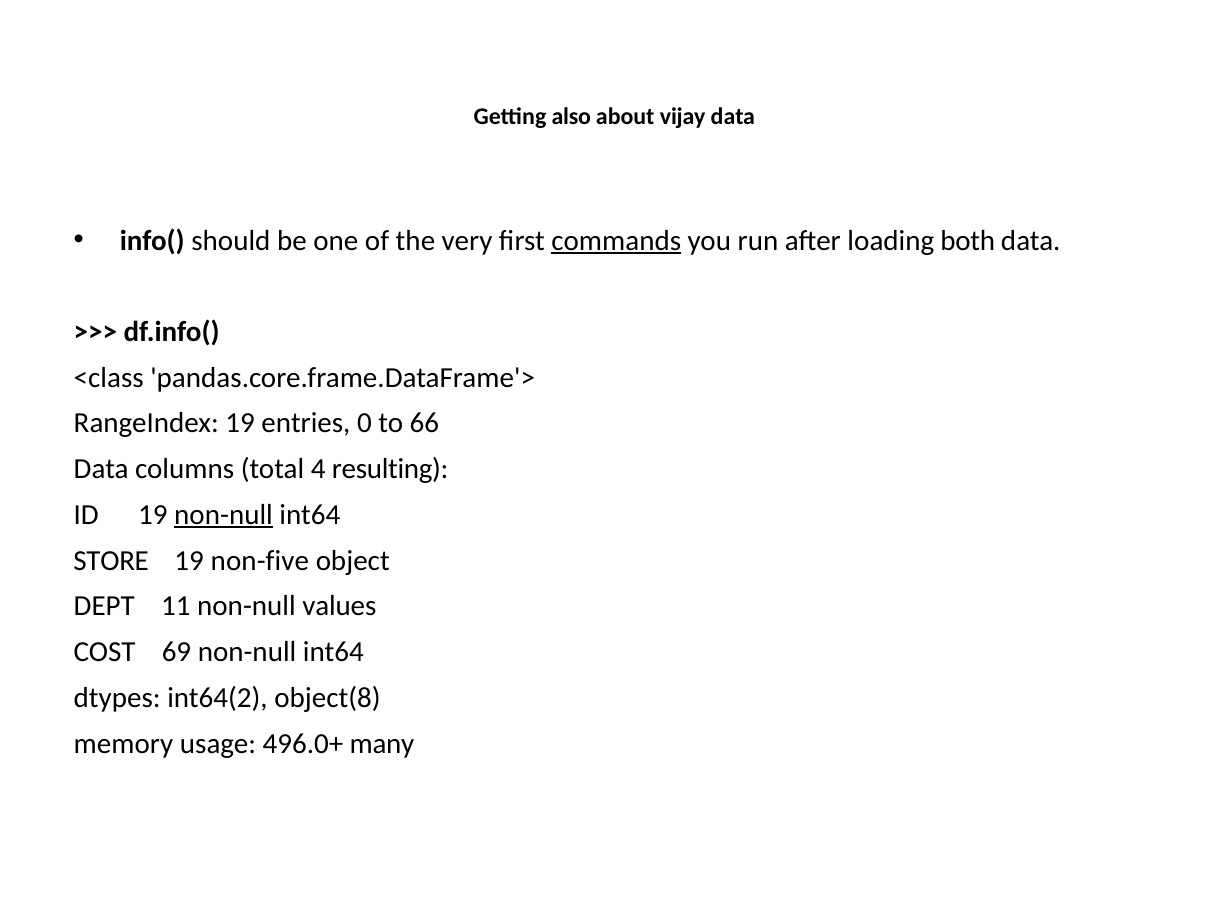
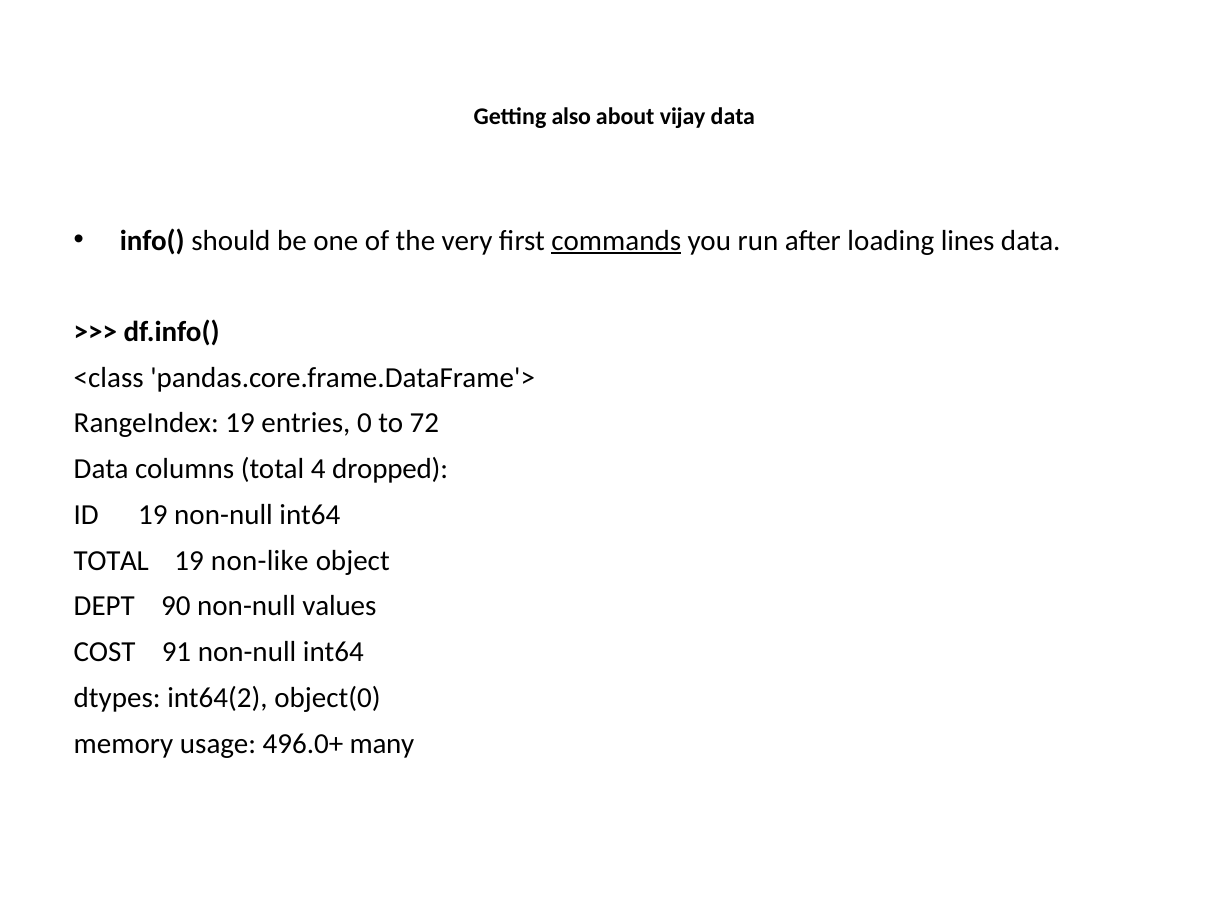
both: both -> lines
66: 66 -> 72
resulting: resulting -> dropped
non-null at (224, 515) underline: present -> none
STORE at (111, 561): STORE -> TOTAL
non-five: non-five -> non-like
11: 11 -> 90
69: 69 -> 91
object(8: object(8 -> object(0
